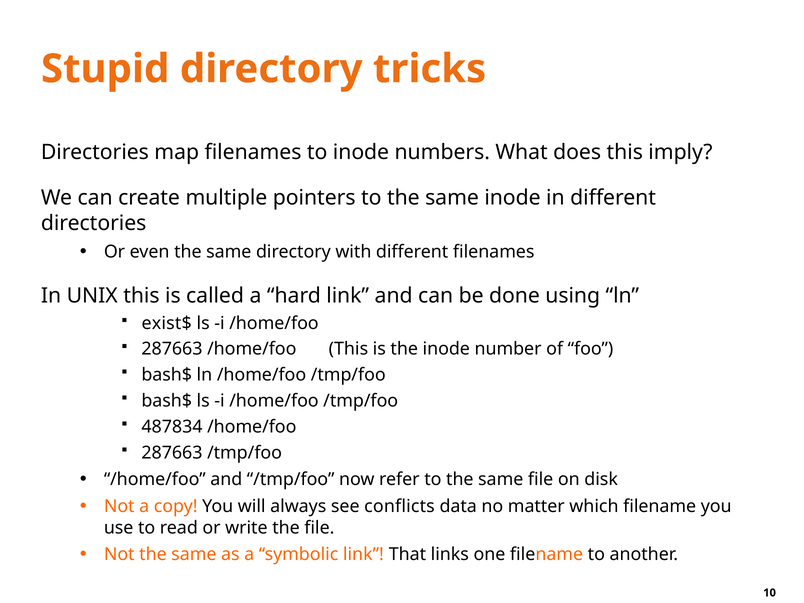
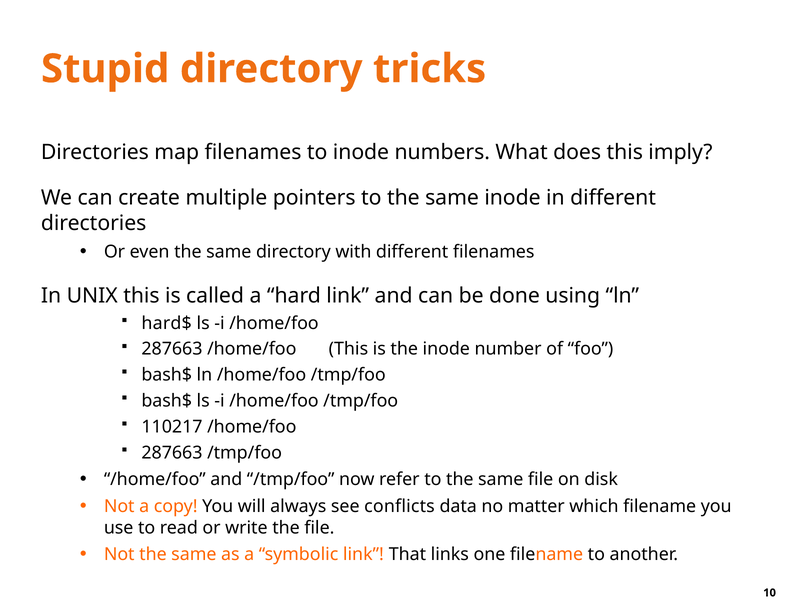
exist$: exist$ -> hard$
487834: 487834 -> 110217
